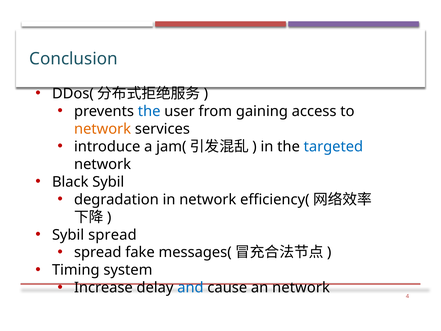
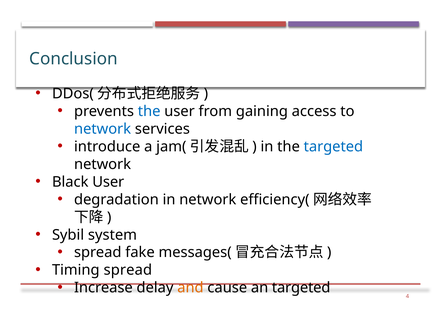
network at (103, 129) colour: orange -> blue
Black Sybil: Sybil -> User
Sybil spread: spread -> system
Timing system: system -> spread
and colour: blue -> orange
an network: network -> targeted
